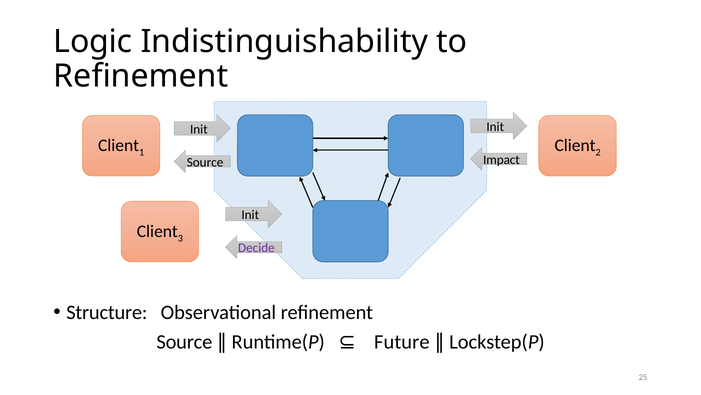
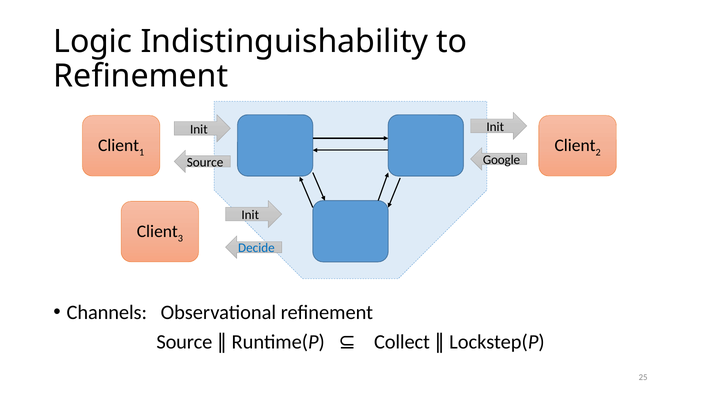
Impact: Impact -> Google
Decide colour: purple -> blue
Structure: Structure -> Channels
Future: Future -> Collect
